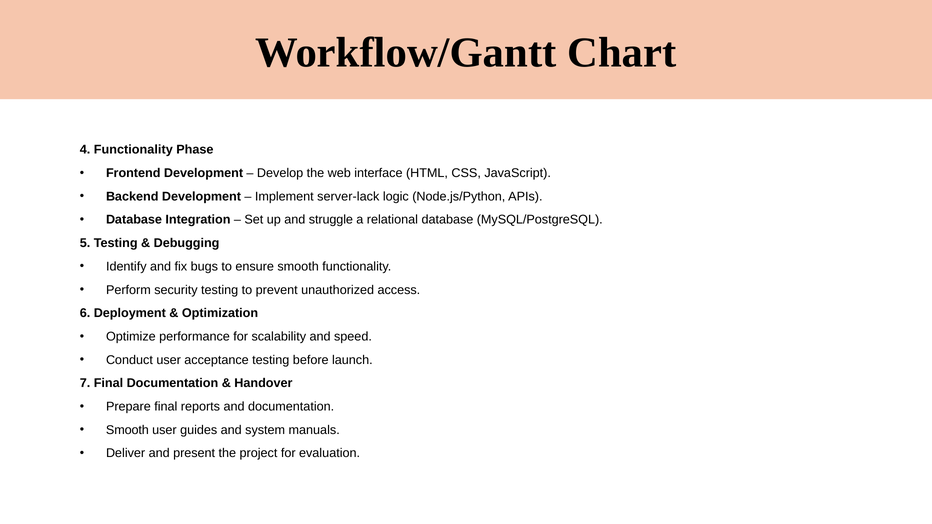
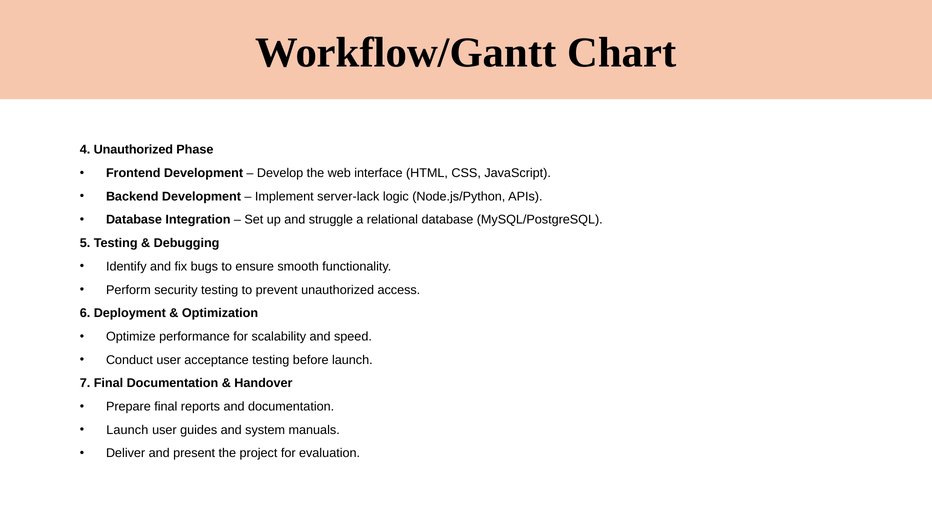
4 Functionality: Functionality -> Unauthorized
Smooth at (127, 430): Smooth -> Launch
